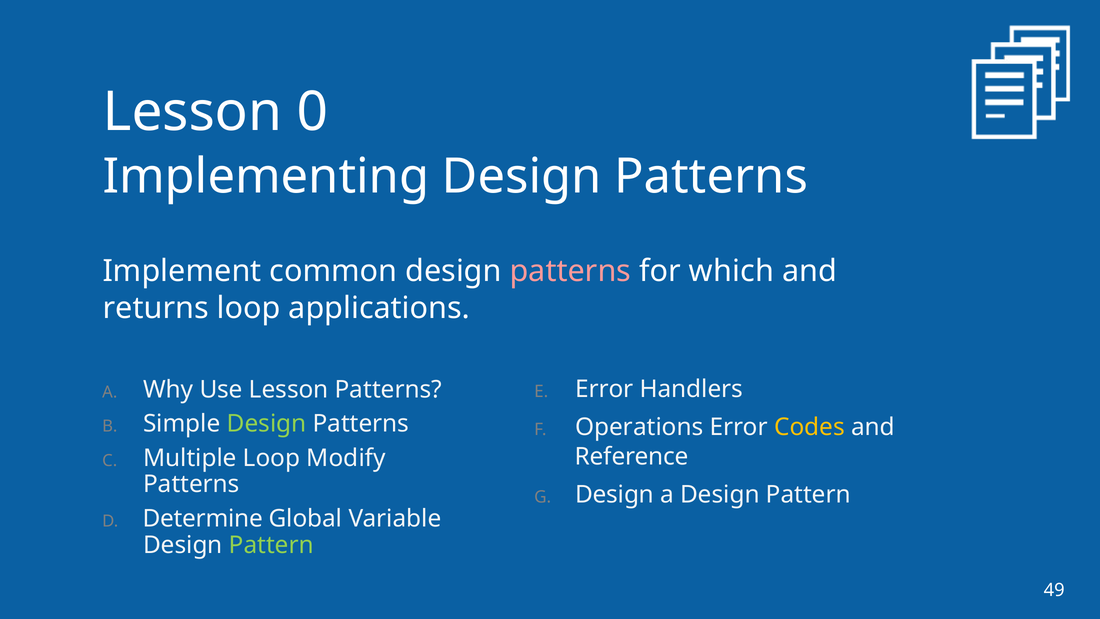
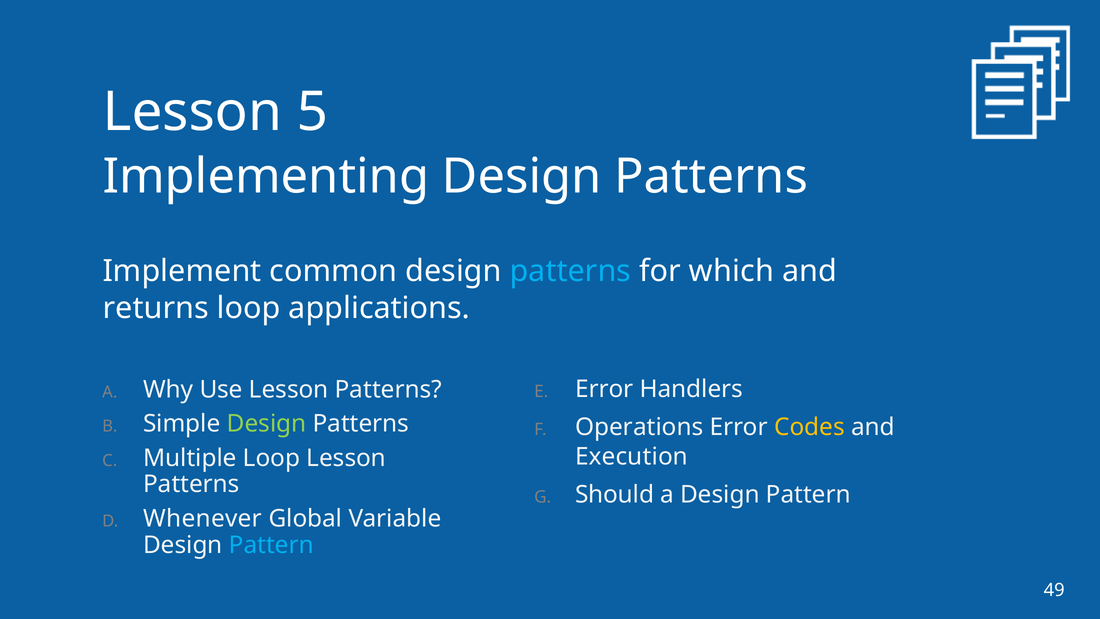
0: 0 -> 5
patterns at (570, 271) colour: pink -> light blue
Reference: Reference -> Execution
Loop Modify: Modify -> Lesson
Design at (615, 494): Design -> Should
Determine: Determine -> Whenever
Pattern at (271, 545) colour: light green -> light blue
